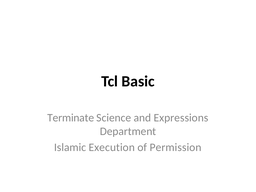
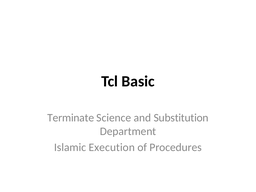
Expressions: Expressions -> Substitution
Permission: Permission -> Procedures
